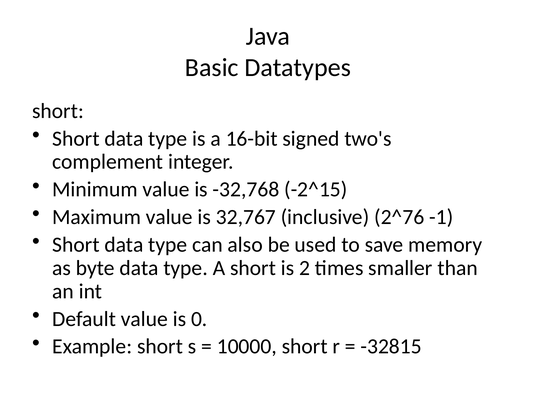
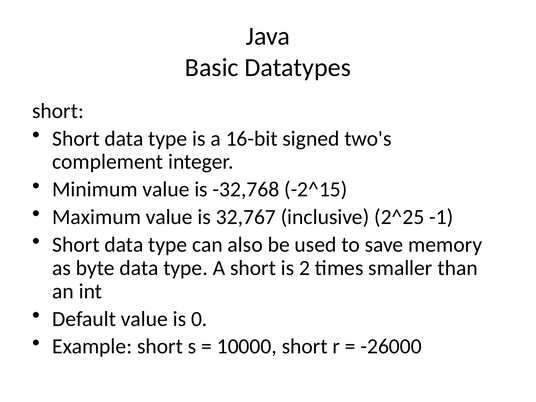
2^76: 2^76 -> 2^25
-32815: -32815 -> -26000
